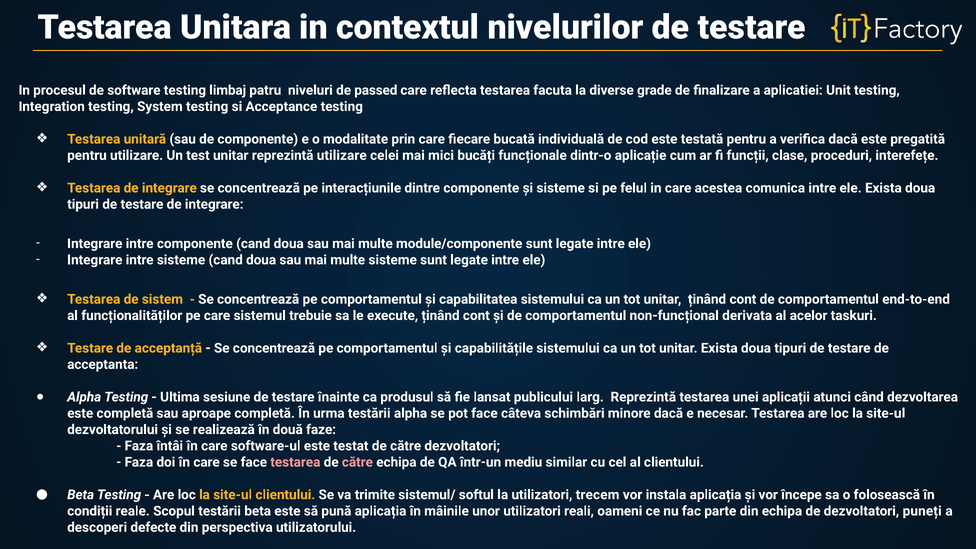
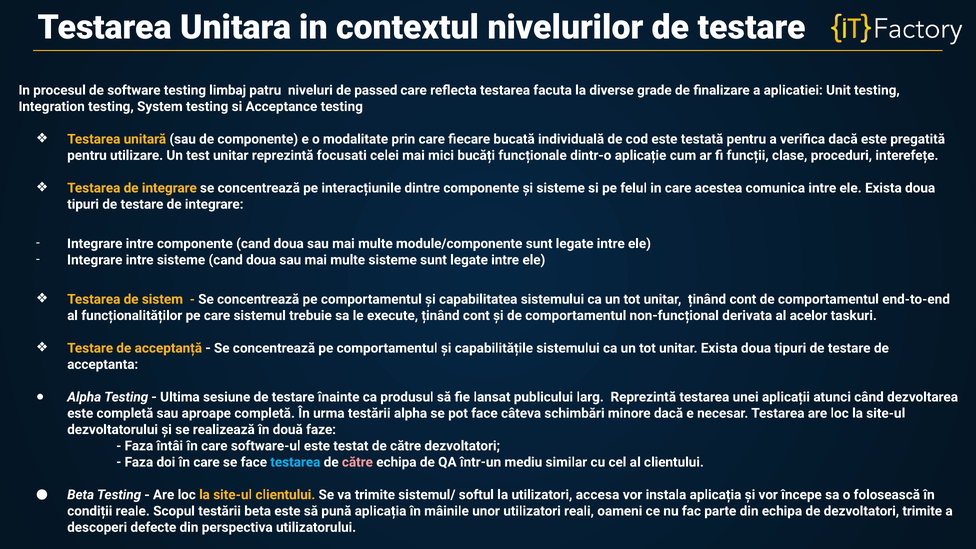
reprezintă utilizare: utilizare -> focusati
testarea at (295, 462) colour: pink -> light blue
trecem: trecem -> accesa
dezvoltatori puneți: puneți -> trimite
